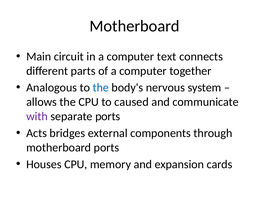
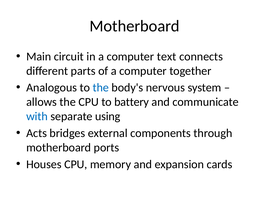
caused: caused -> battery
with colour: purple -> blue
separate ports: ports -> using
